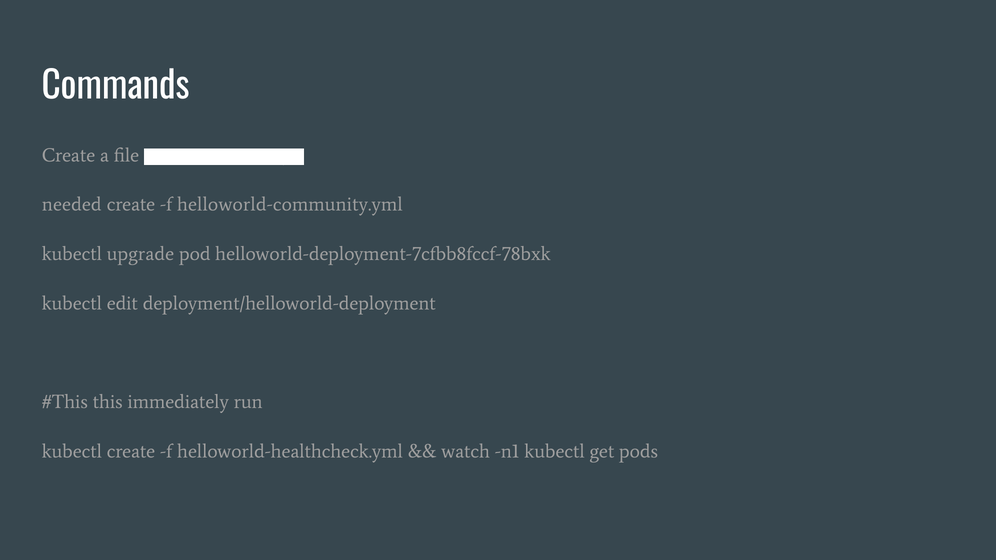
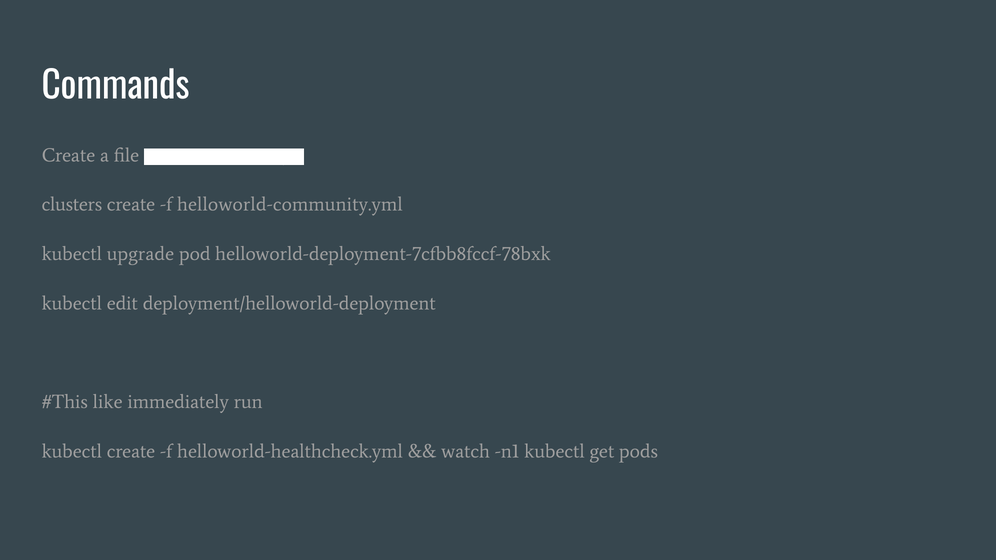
needed: needed -> clusters
this: this -> like
